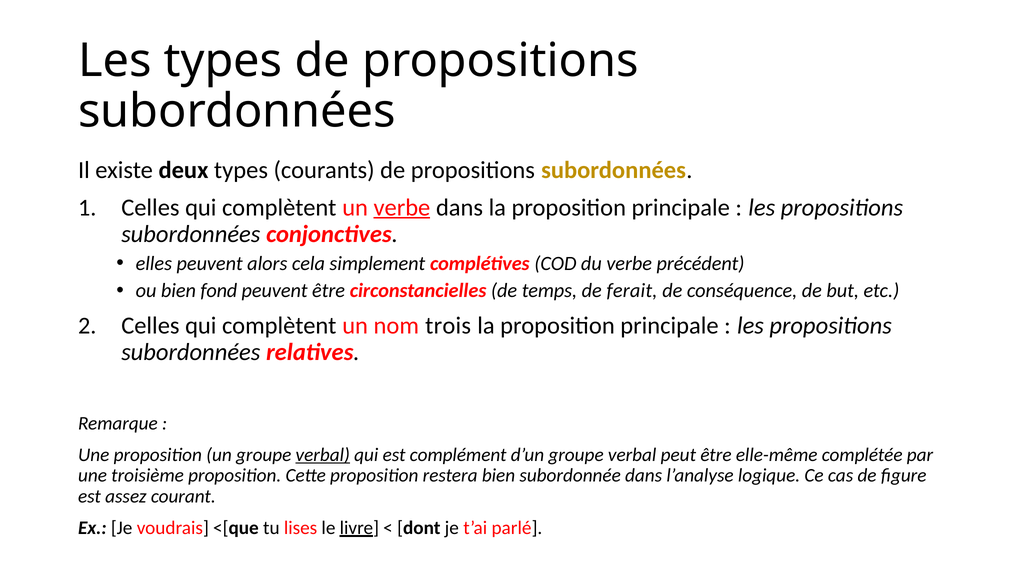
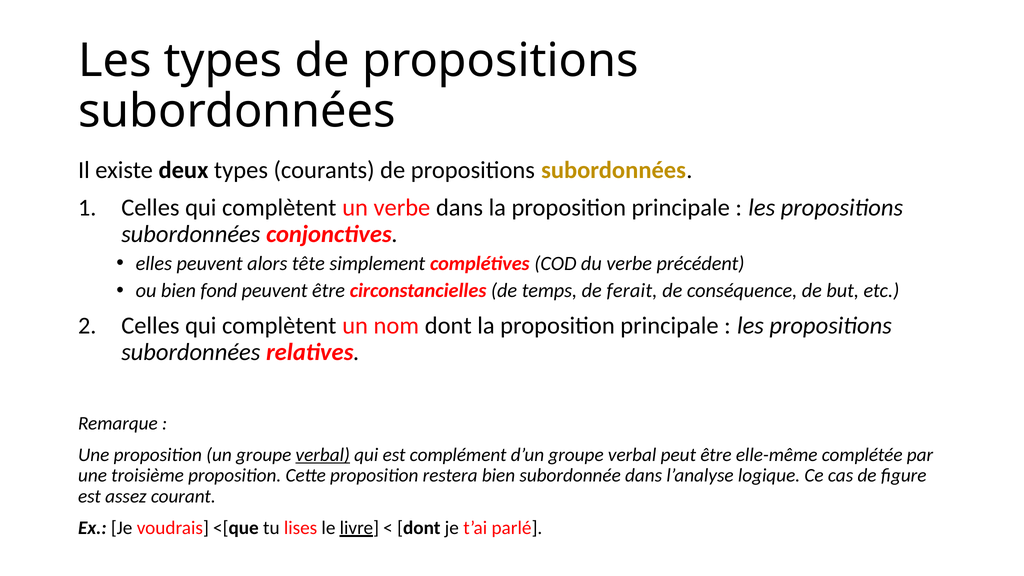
verbe at (402, 207) underline: present -> none
cela: cela -> tête
nom trois: trois -> dont
